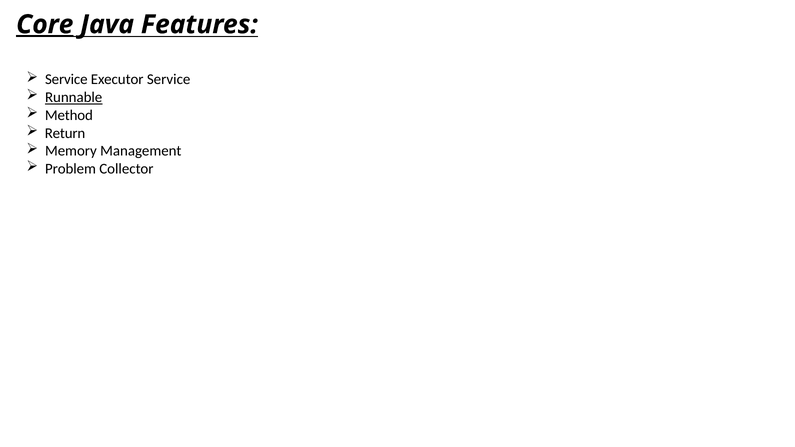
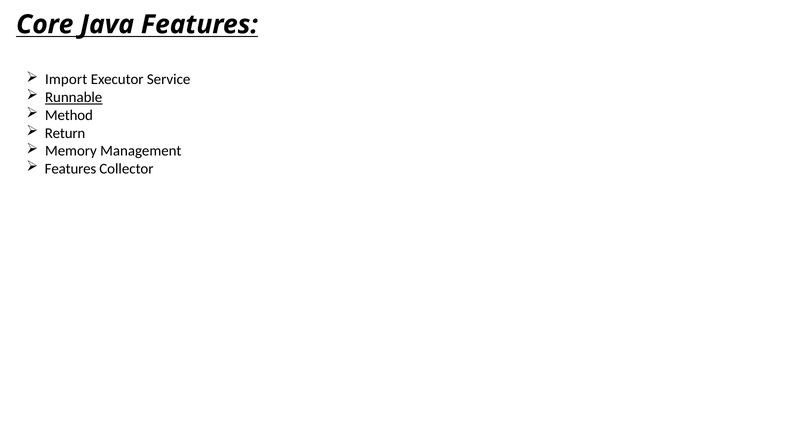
Core underline: present -> none
Service at (66, 80): Service -> Import
Problem at (70, 169): Problem -> Features
